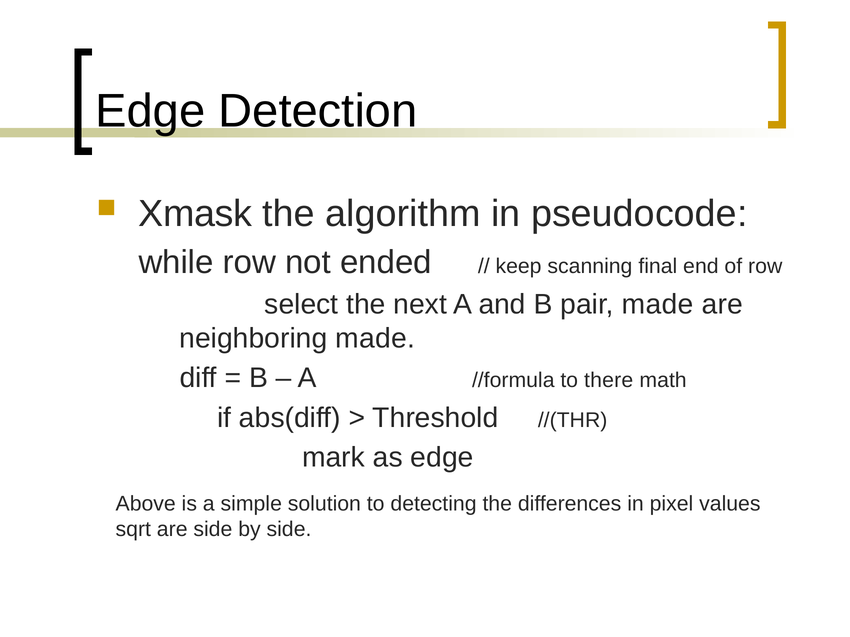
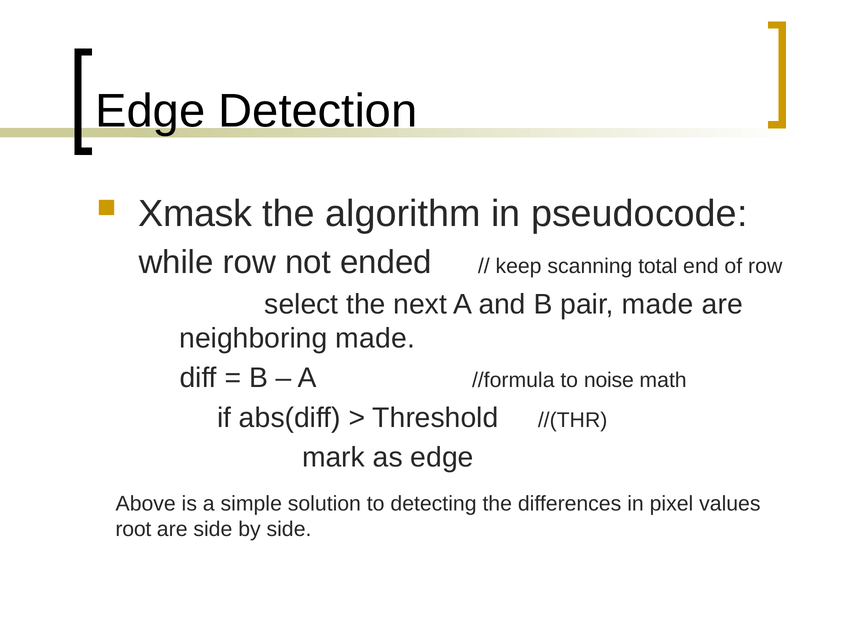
final: final -> total
there: there -> noise
sqrt: sqrt -> root
